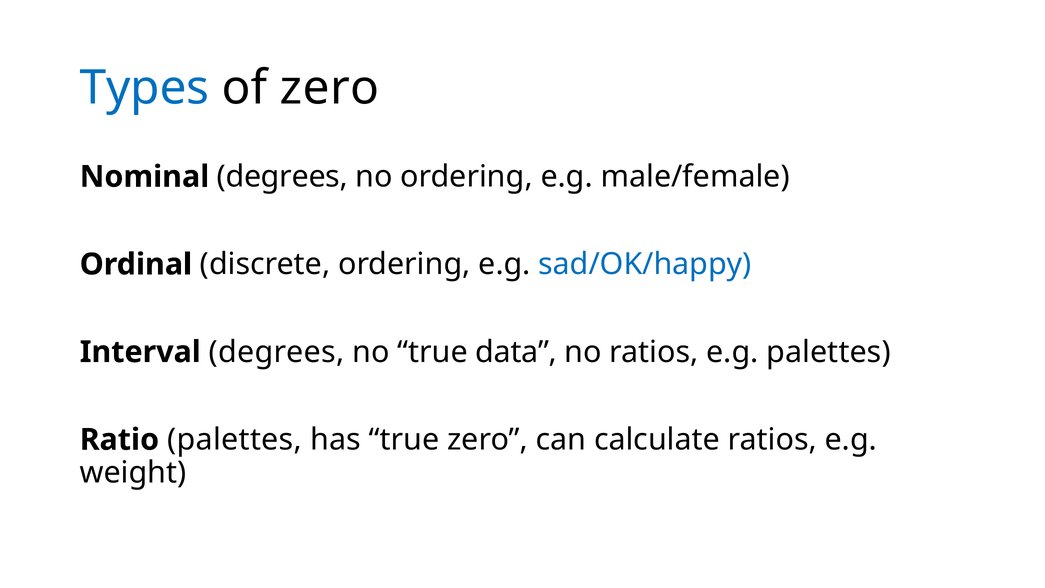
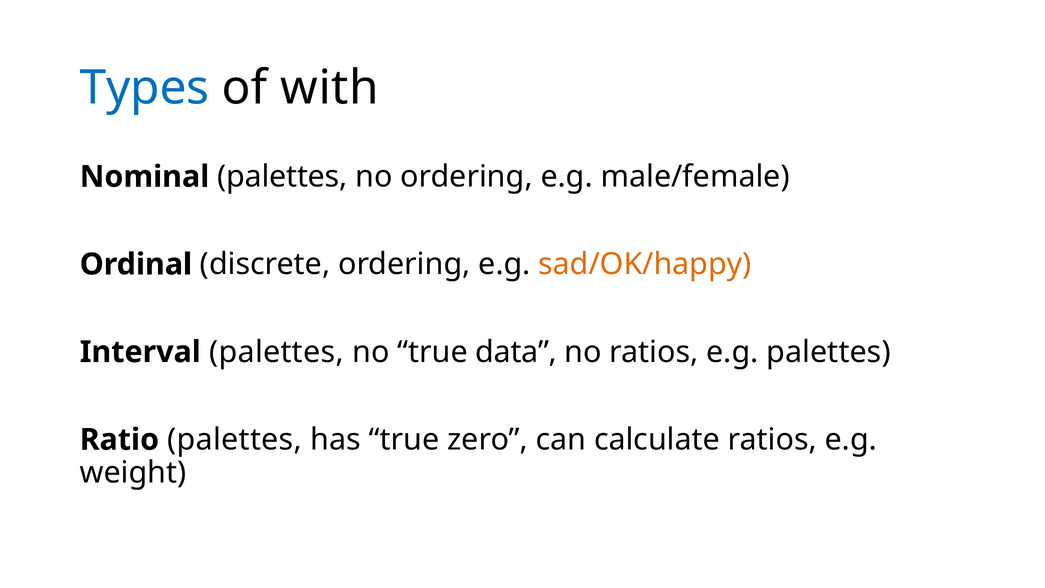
of zero: zero -> with
Nominal degrees: degrees -> palettes
sad/OK/happy colour: blue -> orange
Interval degrees: degrees -> palettes
